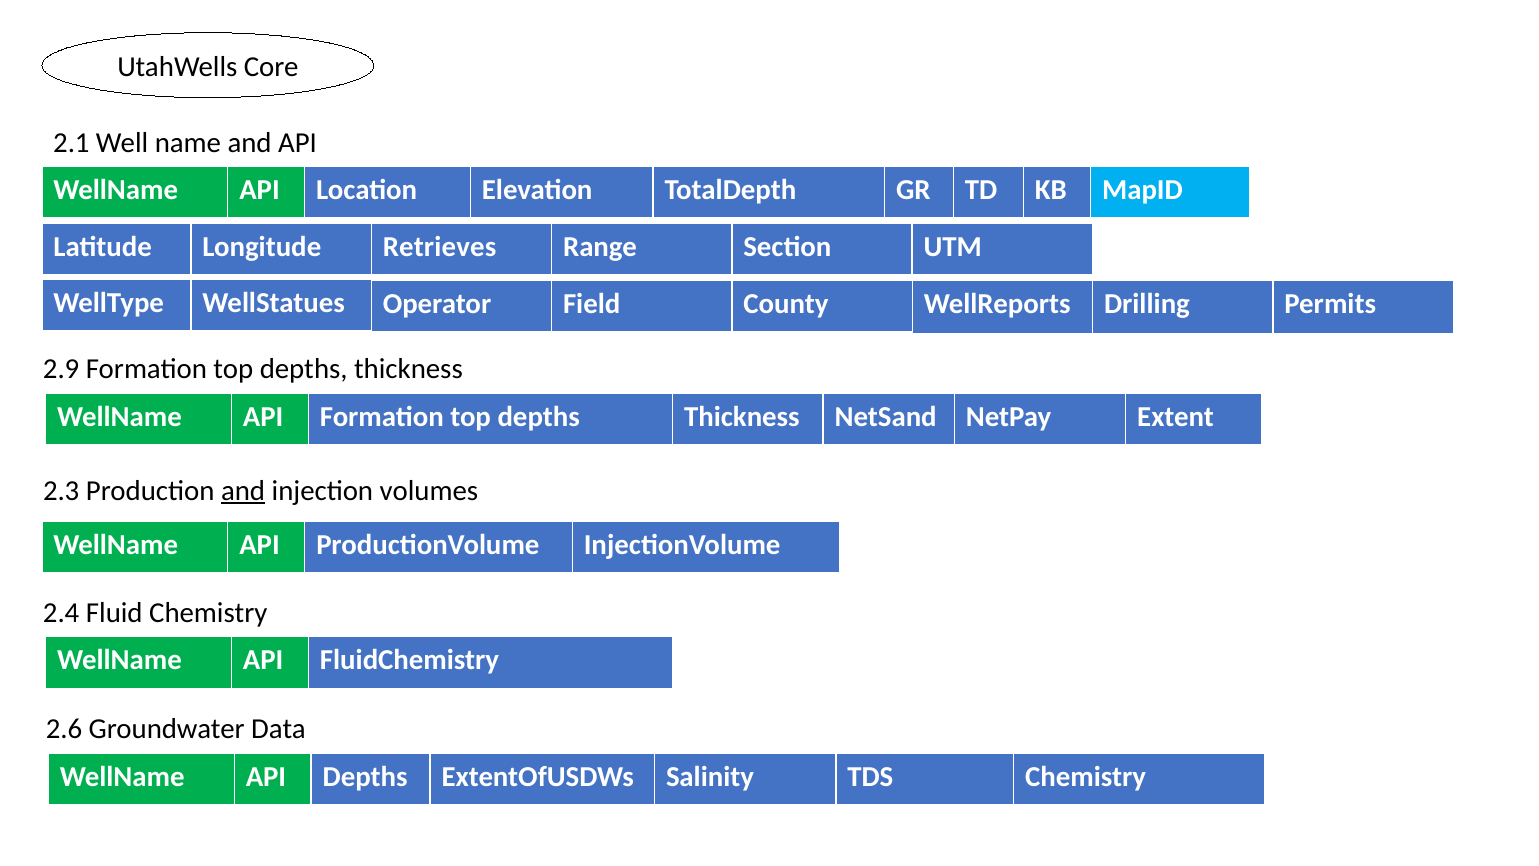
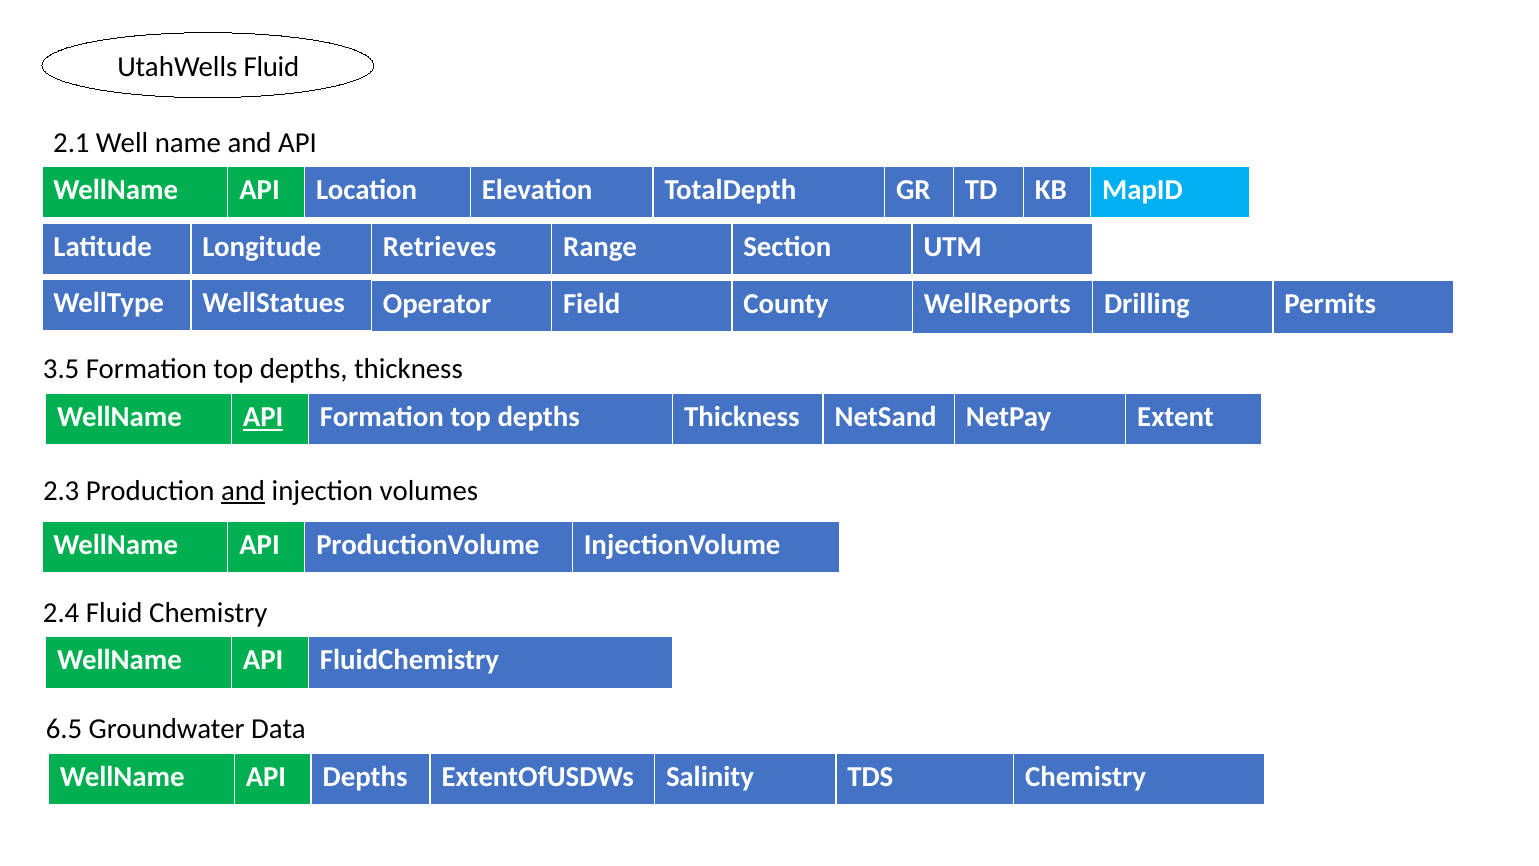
UtahWells Core: Core -> Fluid
2.9: 2.9 -> 3.5
API at (263, 417) underline: none -> present
2.6: 2.6 -> 6.5
